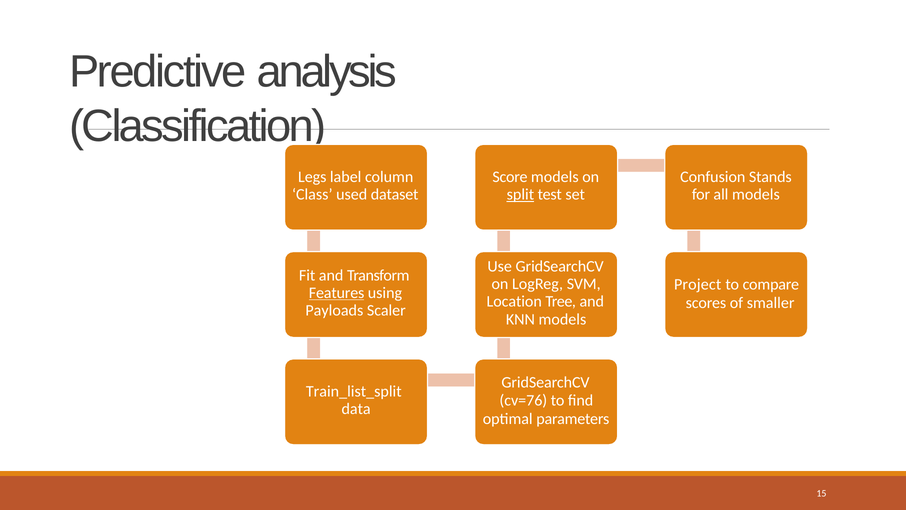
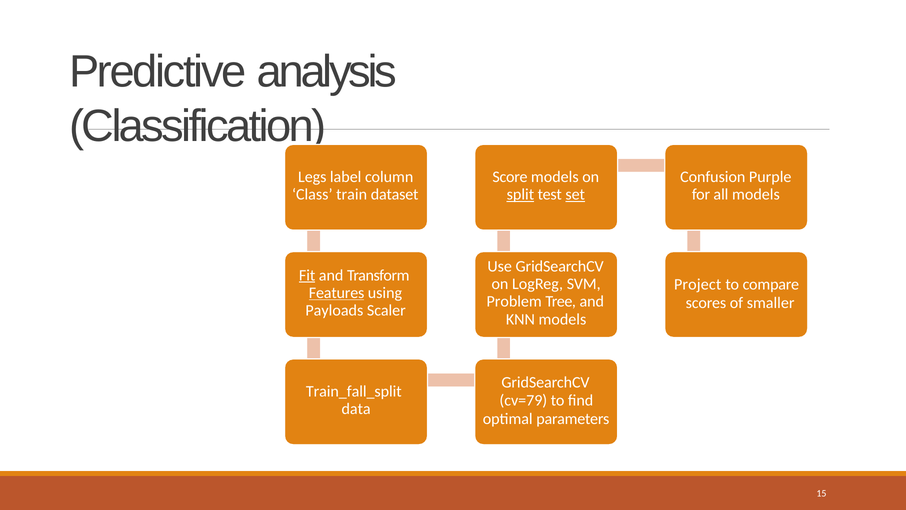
Stands: Stands -> Purple
used: used -> train
set underline: none -> present
Fit underline: none -> present
Location: Location -> Problem
Train_list_split: Train_list_split -> Train_fall_split
cv=76: cv=76 -> cv=79
